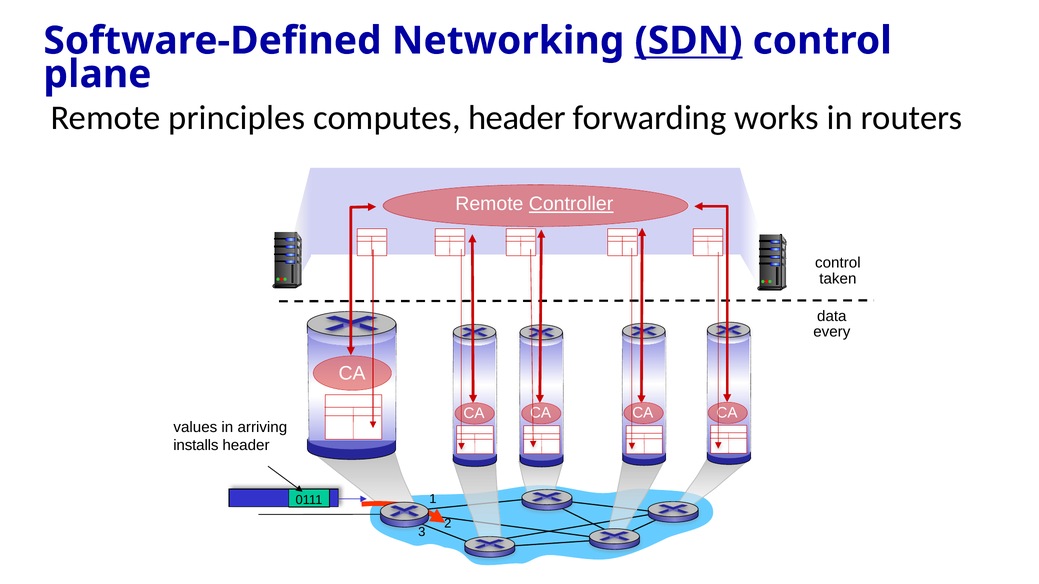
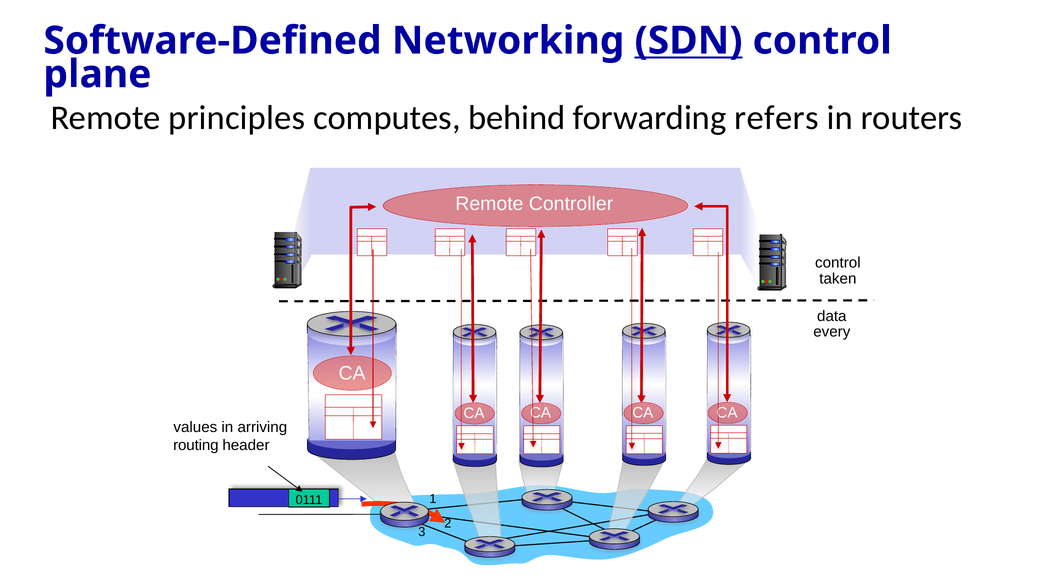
computes header: header -> behind
works: works -> refers
Controller underline: present -> none
installs: installs -> routing
